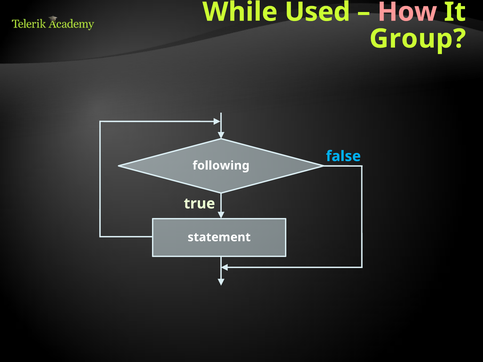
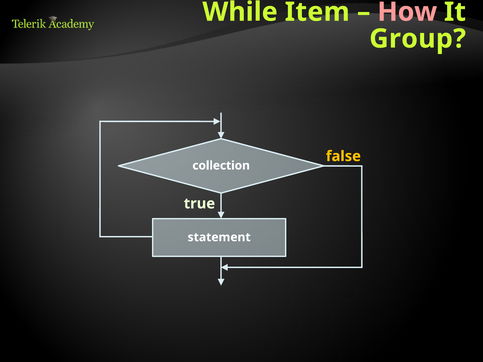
Used: Used -> Item
false colour: light blue -> yellow
following: following -> collection
